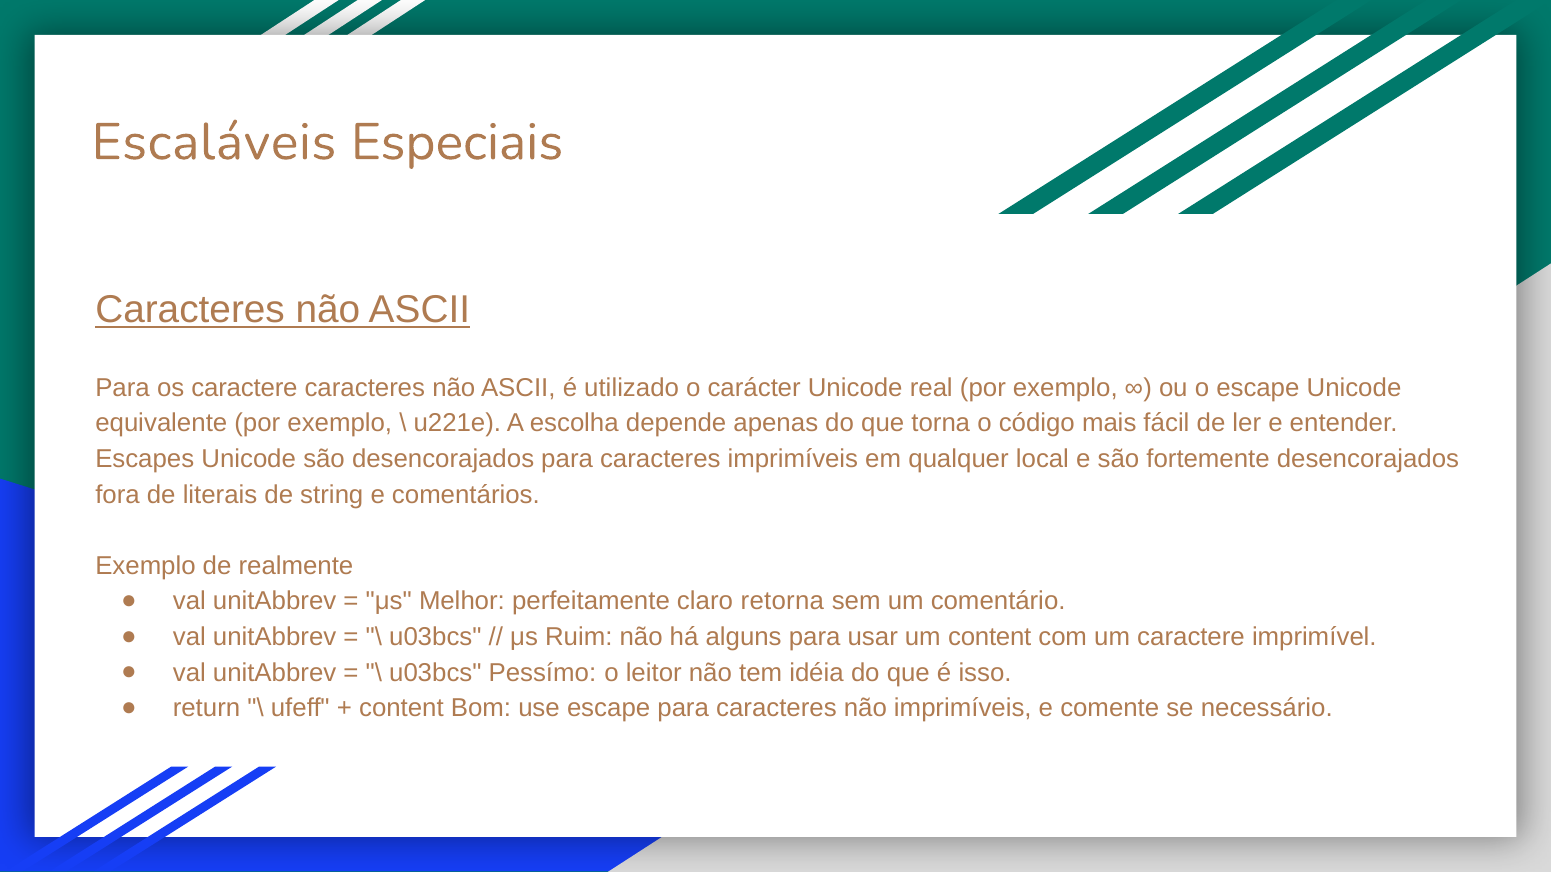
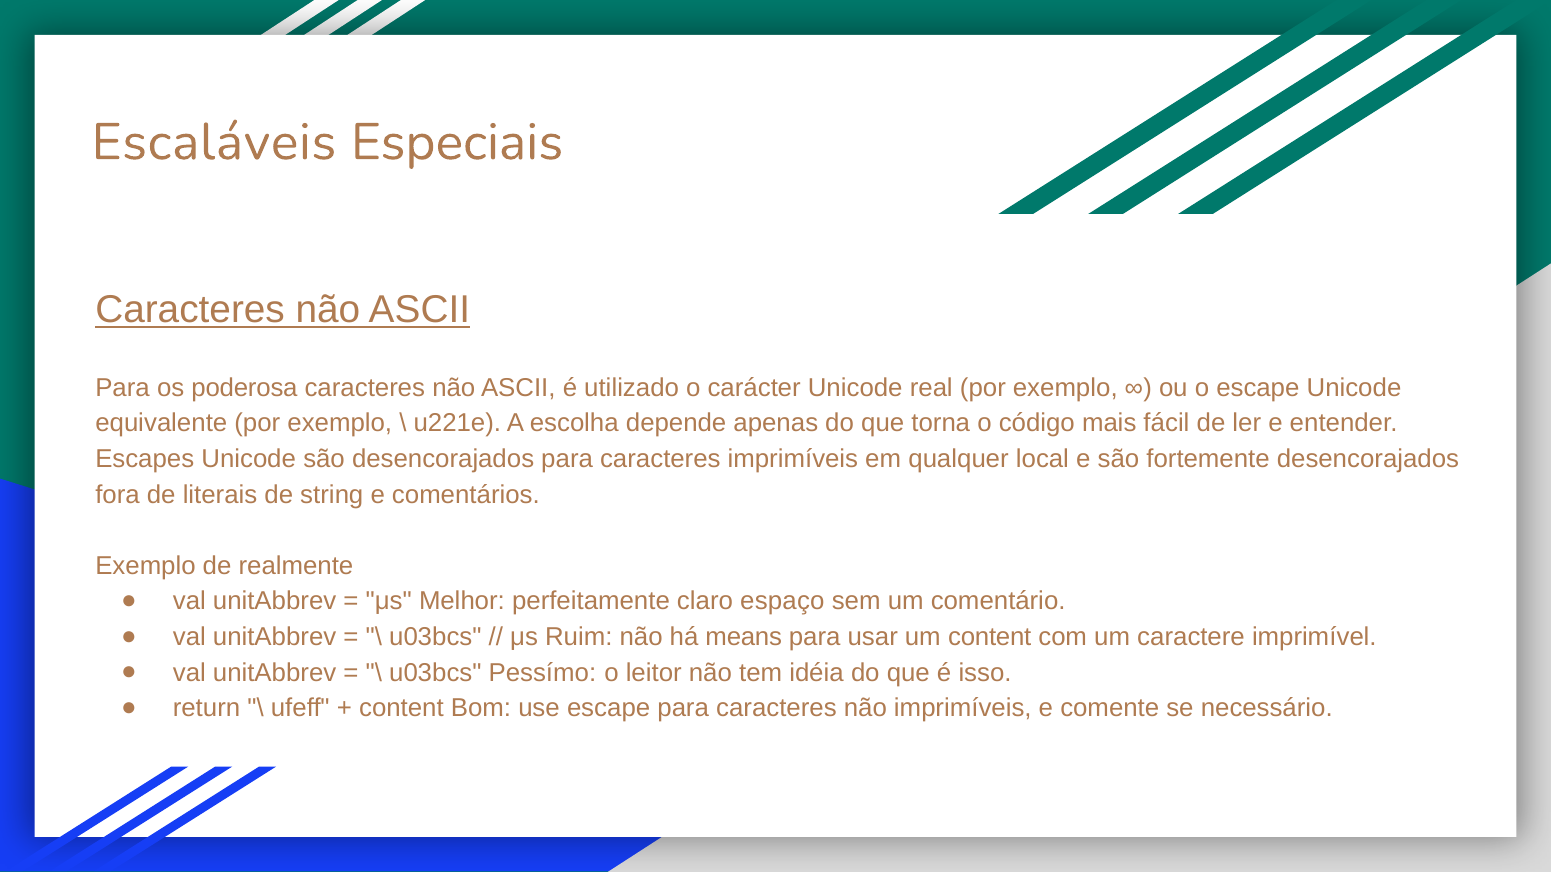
os caractere: caractere -> poderosa
retorna: retorna -> espaço
alguns: alguns -> means
